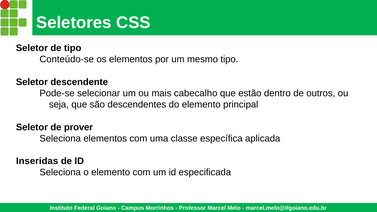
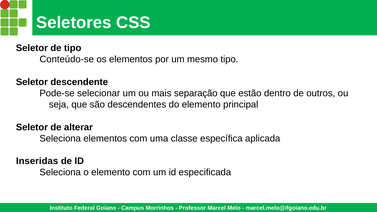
cabecalho: cabecalho -> separação
prover: prover -> alterar
